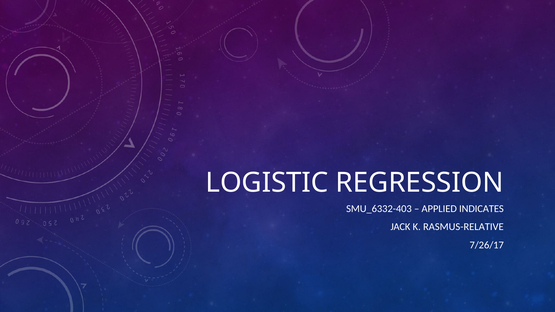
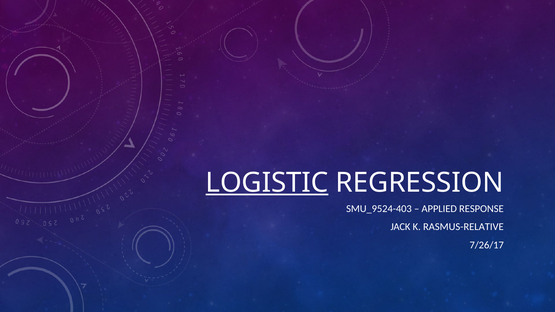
LOGISTIC underline: none -> present
SMU_6332-403: SMU_6332-403 -> SMU_9524-403
INDICATES: INDICATES -> RESPONSE
